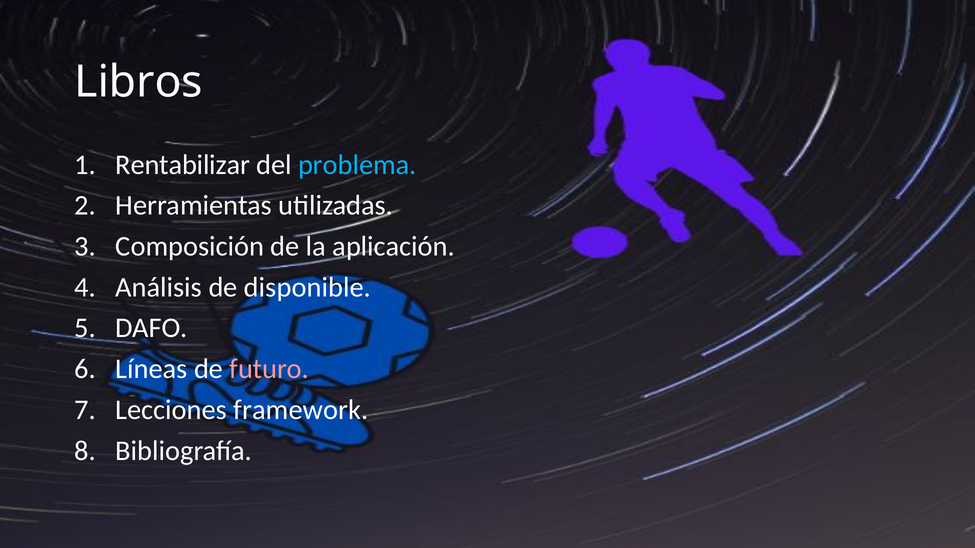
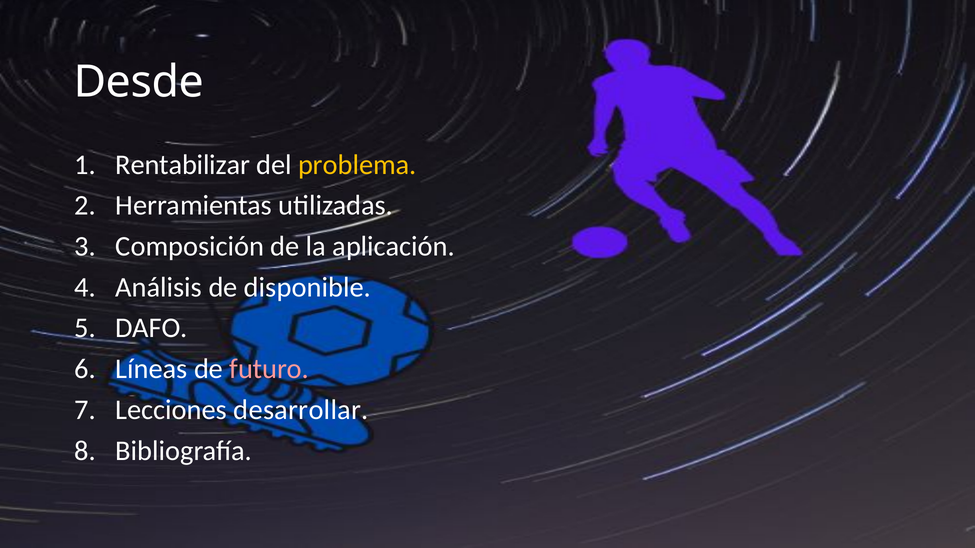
Libros: Libros -> Desde
problema colour: light blue -> yellow
framework: framework -> desarrollar
